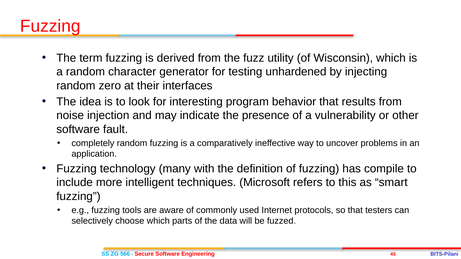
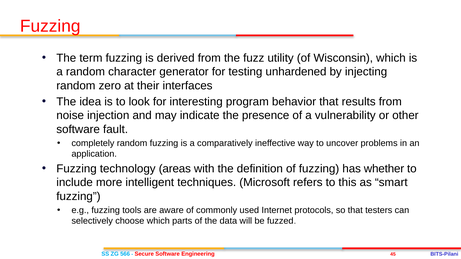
many: many -> areas
compile: compile -> whether
